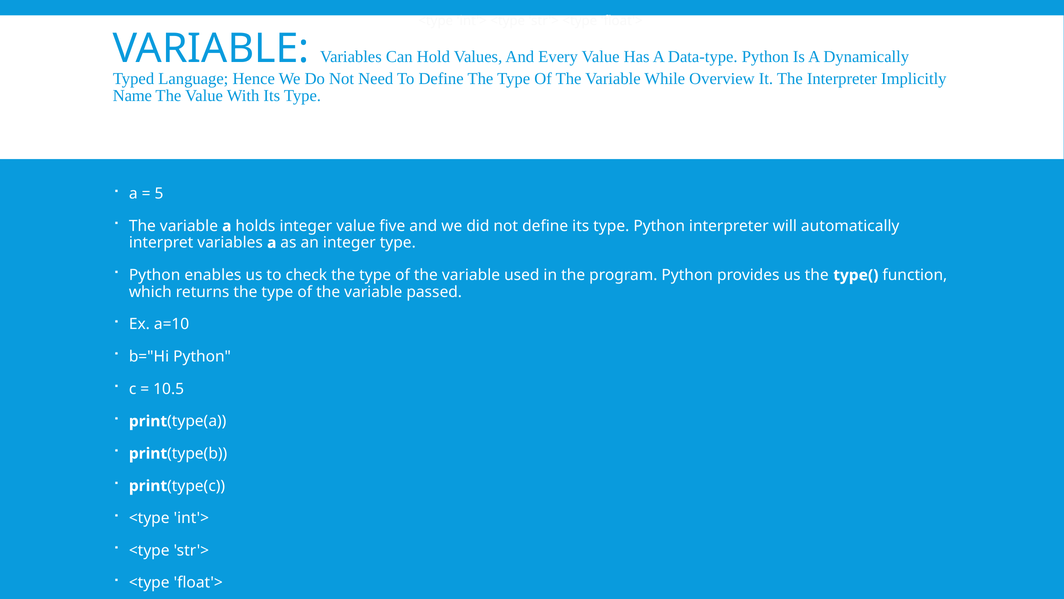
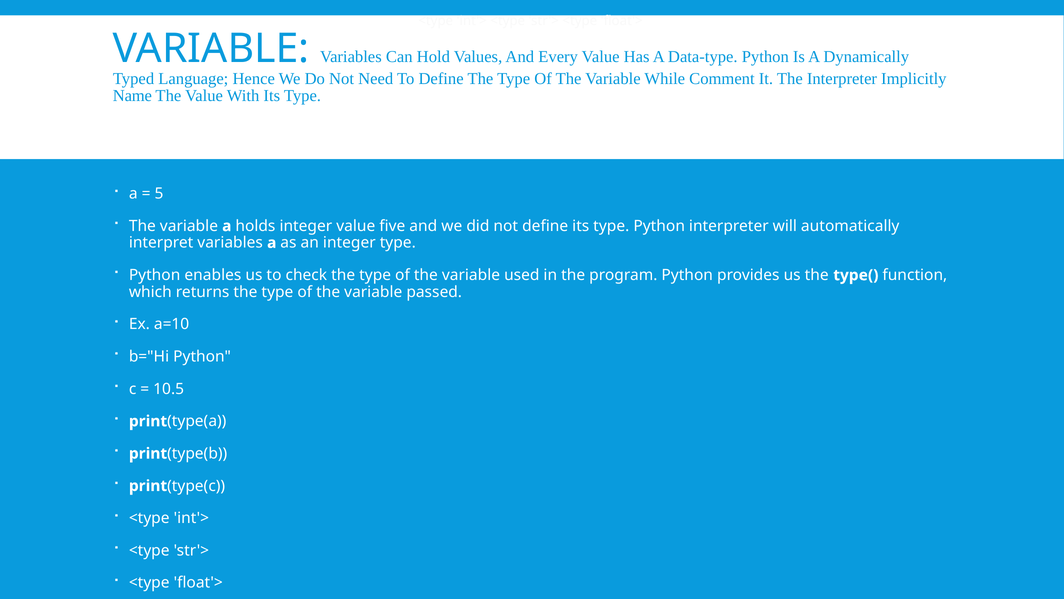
Overview: Overview -> Comment
